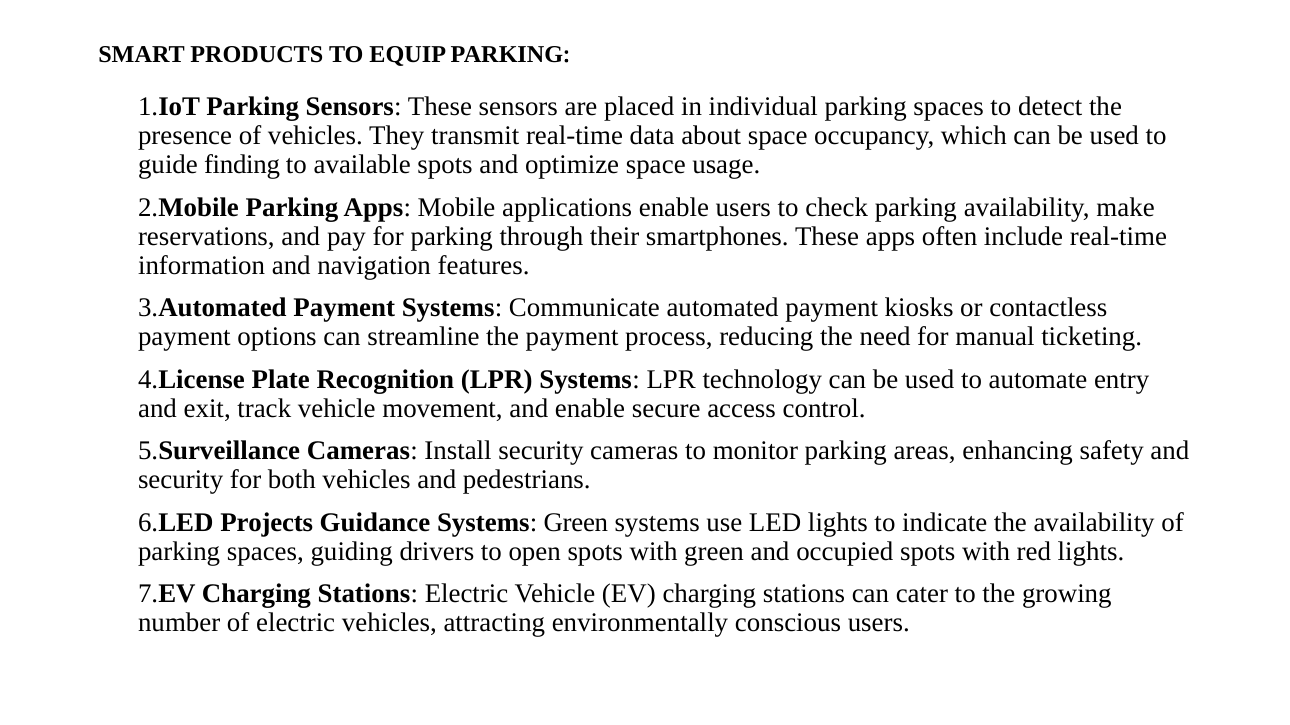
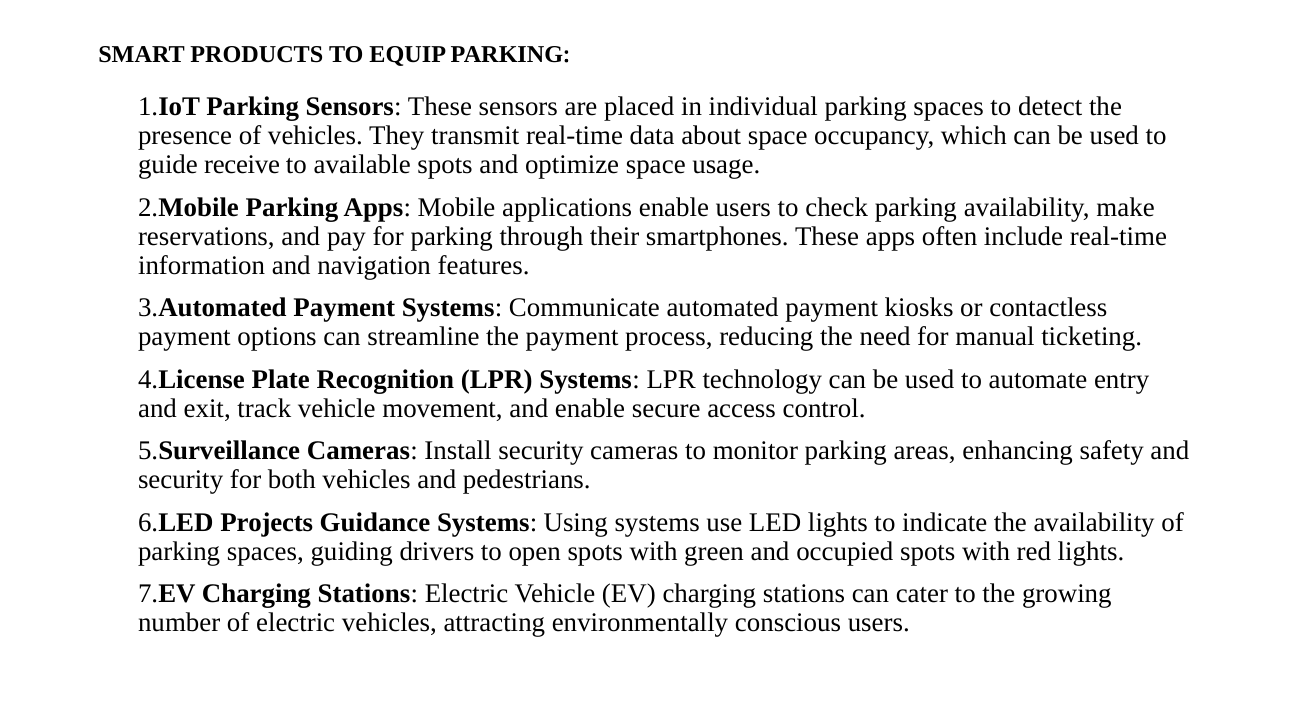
finding: finding -> receive
Systems Green: Green -> Using
